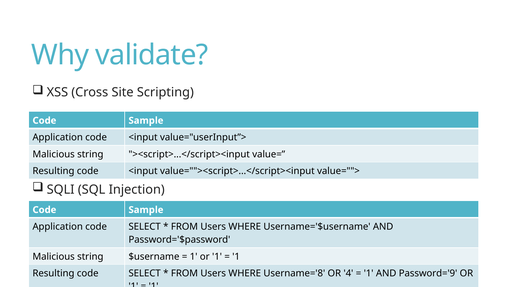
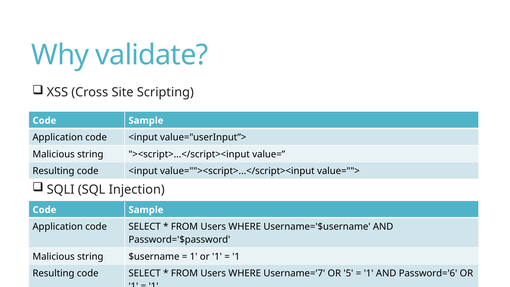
Username='8: Username='8 -> Username='7
4: 4 -> 5
Password='9: Password='9 -> Password='6
